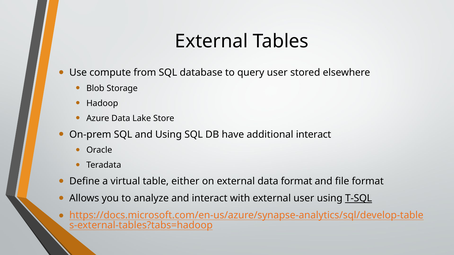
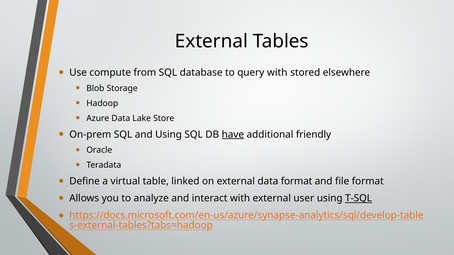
query user: user -> with
have underline: none -> present
additional interact: interact -> friendly
either: either -> linked
